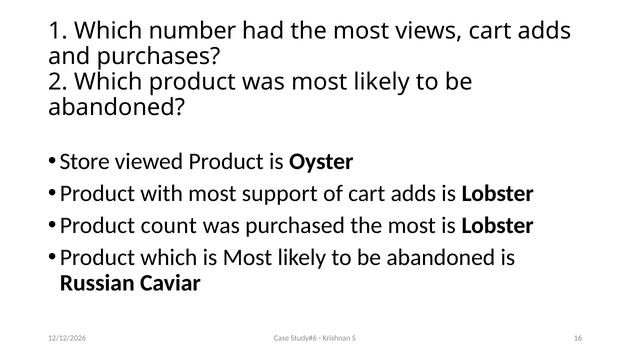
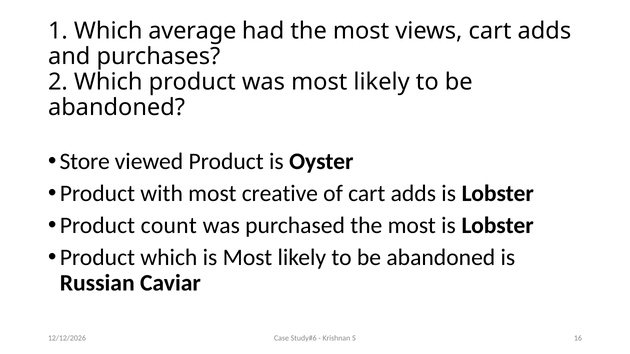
number: number -> average
support: support -> creative
